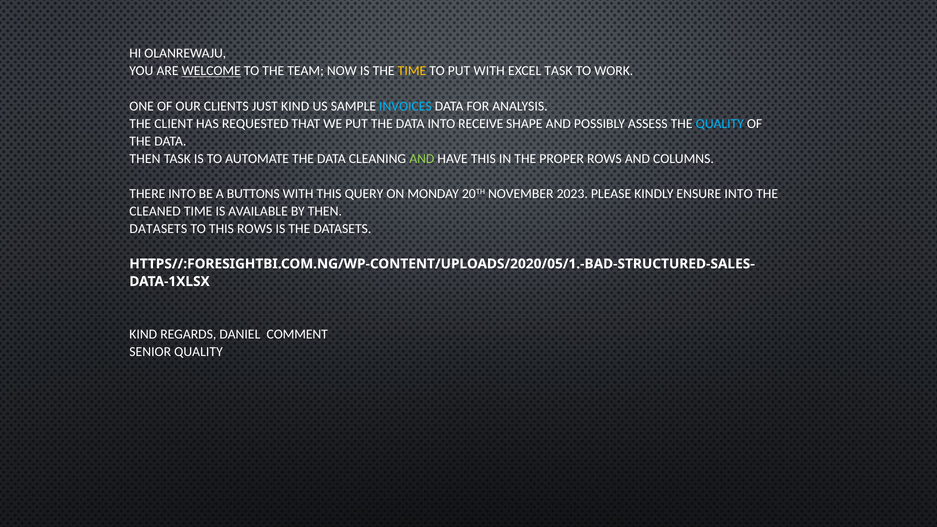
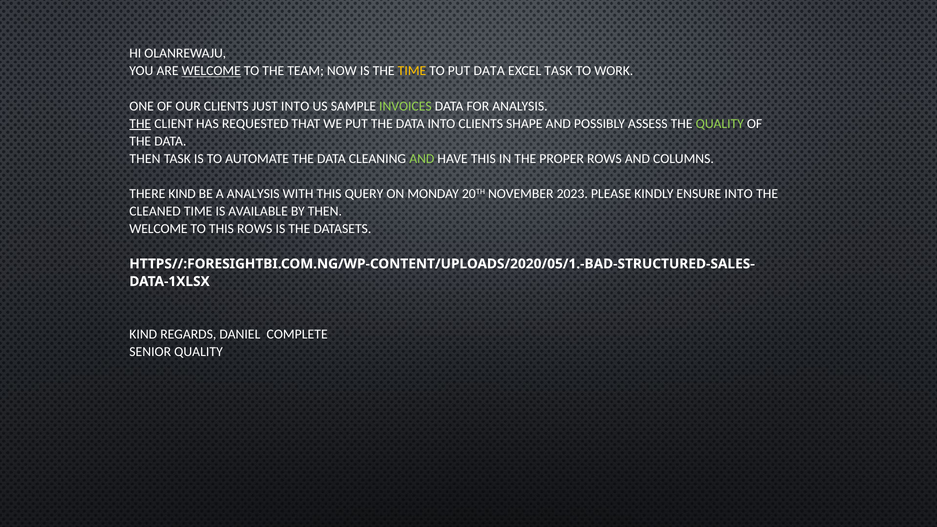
PUT WITH: WITH -> DATA
JUST KIND: KIND -> INTO
INVOICES colour: light blue -> light green
THE at (140, 124) underline: none -> present
INTO RECEIVE: RECEIVE -> CLIENTS
QUALITY at (720, 124) colour: light blue -> light green
THERE INTO: INTO -> KIND
A BUTTONS: BUTTONS -> ANALYSIS
DATASETS at (158, 229): DATASETS -> WELCOME
COMMENT: COMMENT -> COMPLETE
